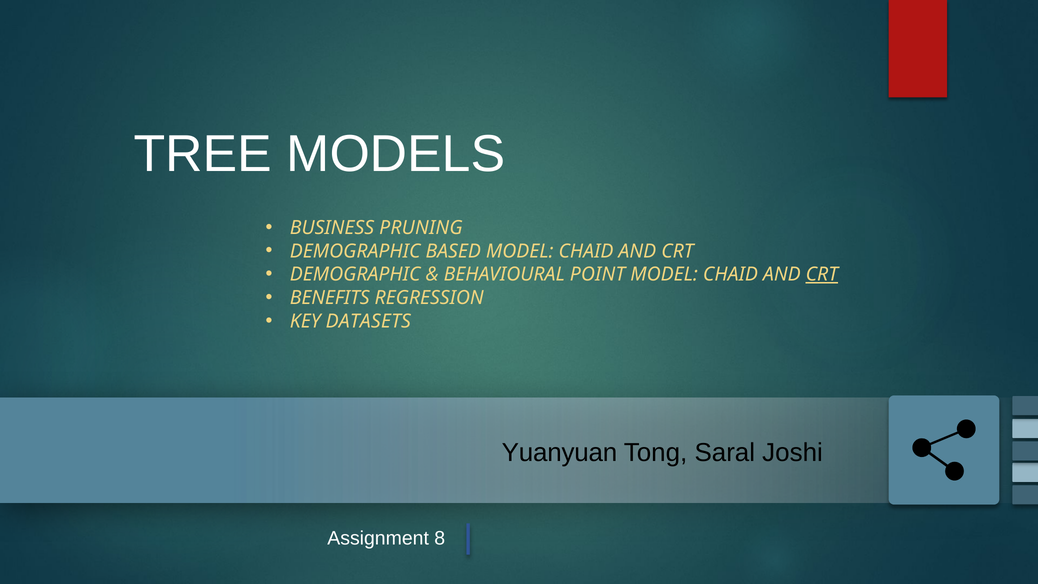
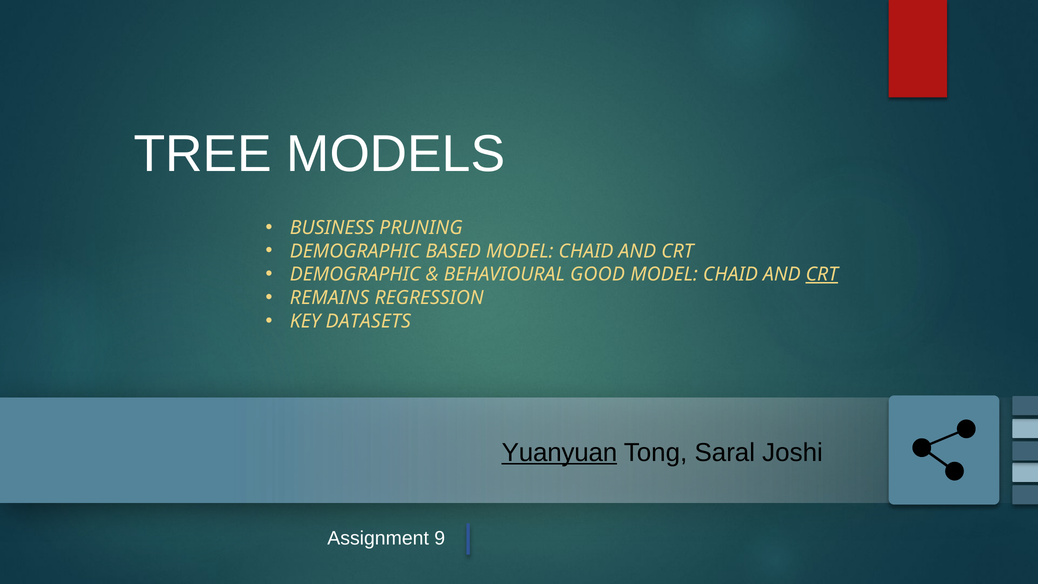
POINT: POINT -> GOOD
BENEFITS: BENEFITS -> REMAINS
Yuanyuan underline: none -> present
8: 8 -> 9
